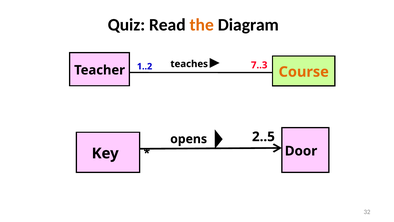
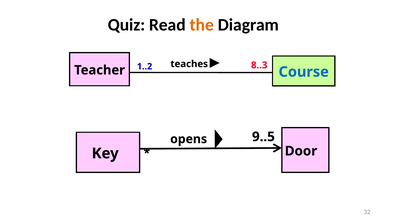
7..3: 7..3 -> 8..3
Course colour: orange -> blue
2..5: 2..5 -> 9..5
